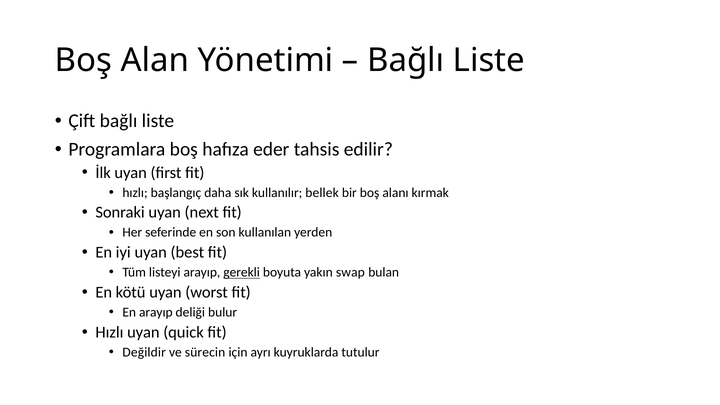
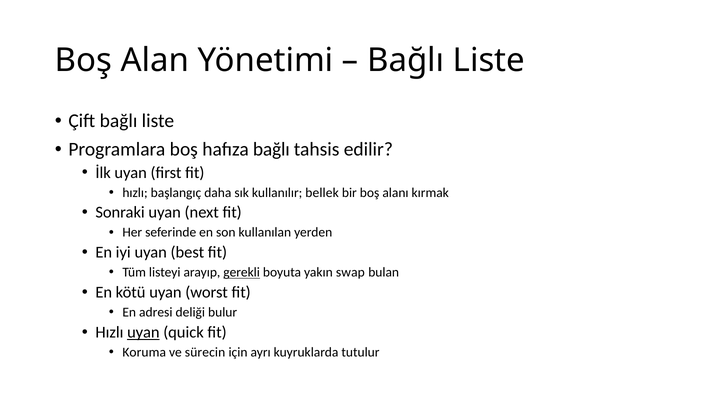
hafıza eder: eder -> bağlı
En arayıp: arayıp -> adresi
uyan at (143, 332) underline: none -> present
Değildir: Değildir -> Koruma
